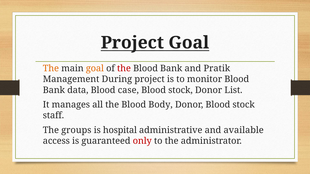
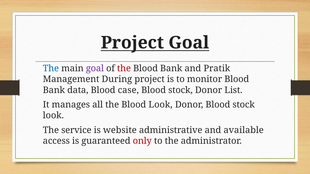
The at (51, 69) colour: orange -> blue
goal at (95, 69) colour: orange -> purple
Blood Body: Body -> Look
staff at (53, 116): staff -> look
groups: groups -> service
hospital: hospital -> website
